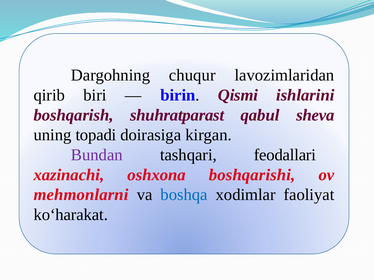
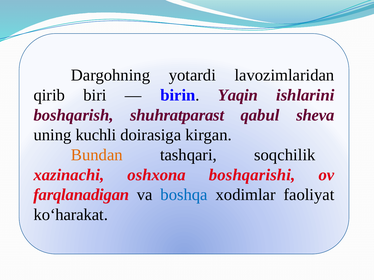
chuqur: chuqur -> yotardi
Qismi: Qismi -> Yaqin
topadi: topadi -> kuchli
Bundan colour: purple -> orange
feodallari: feodallari -> soqchilik
mehmonlarni: mehmonlarni -> farqlanadigan
